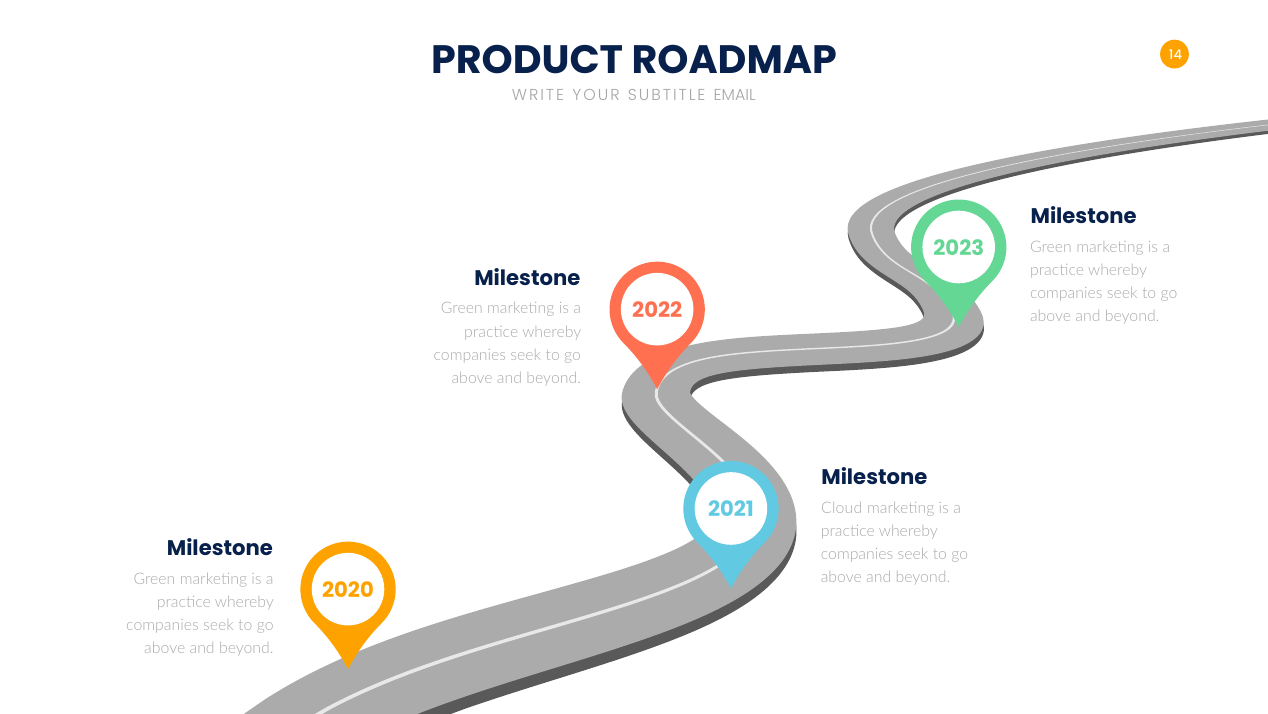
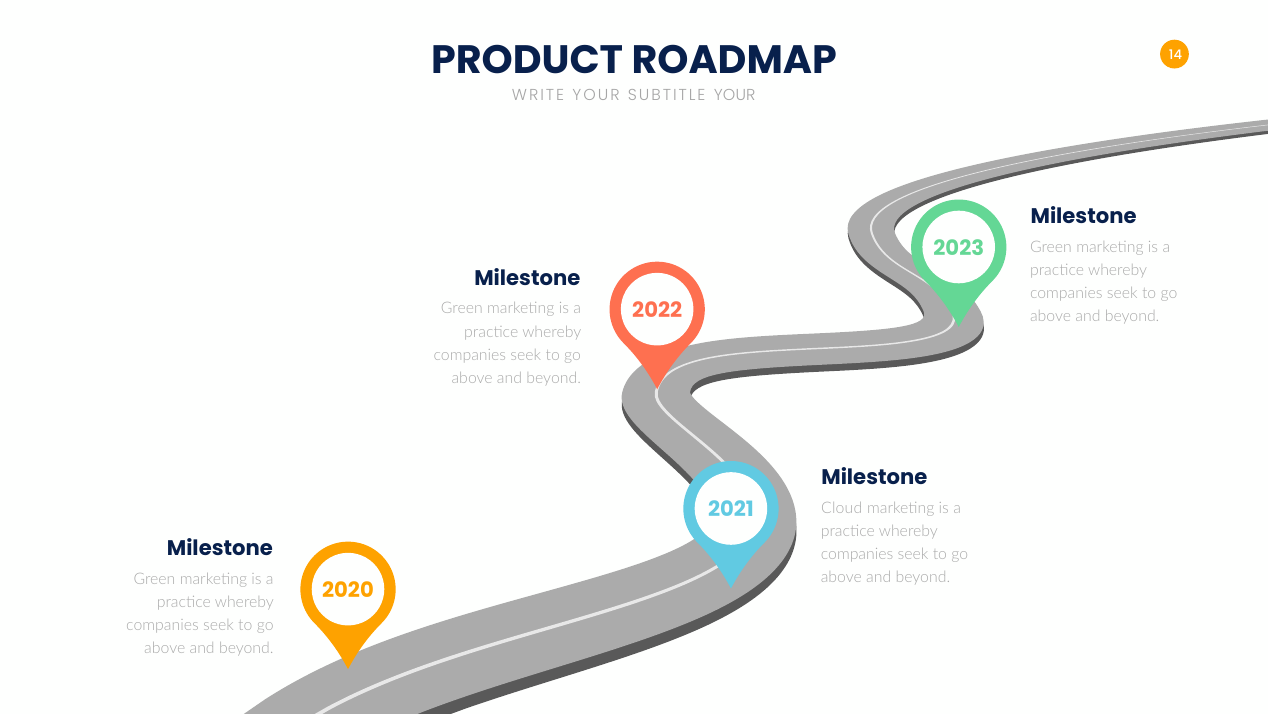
SUBTITLE EMAIL: EMAIL -> YOUR
